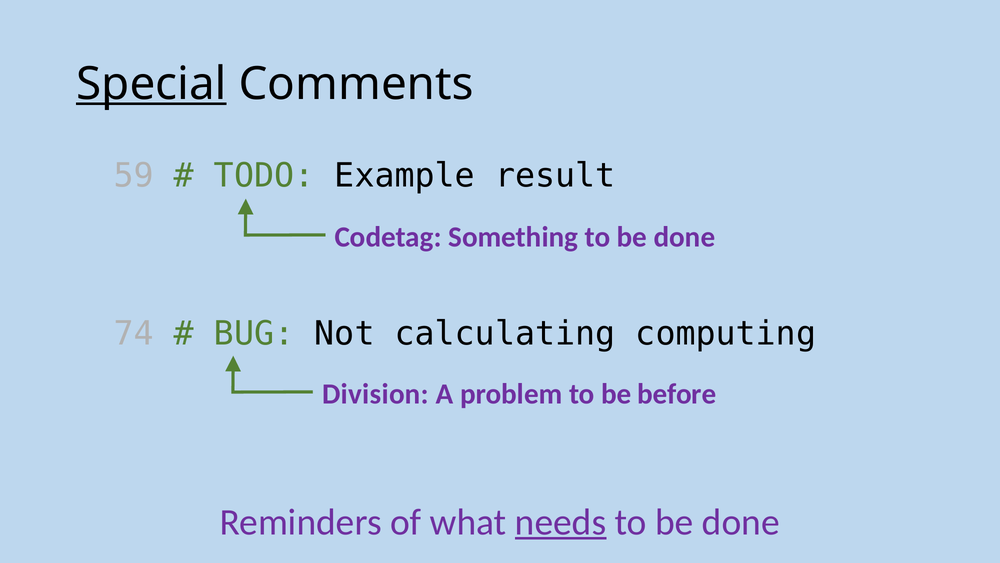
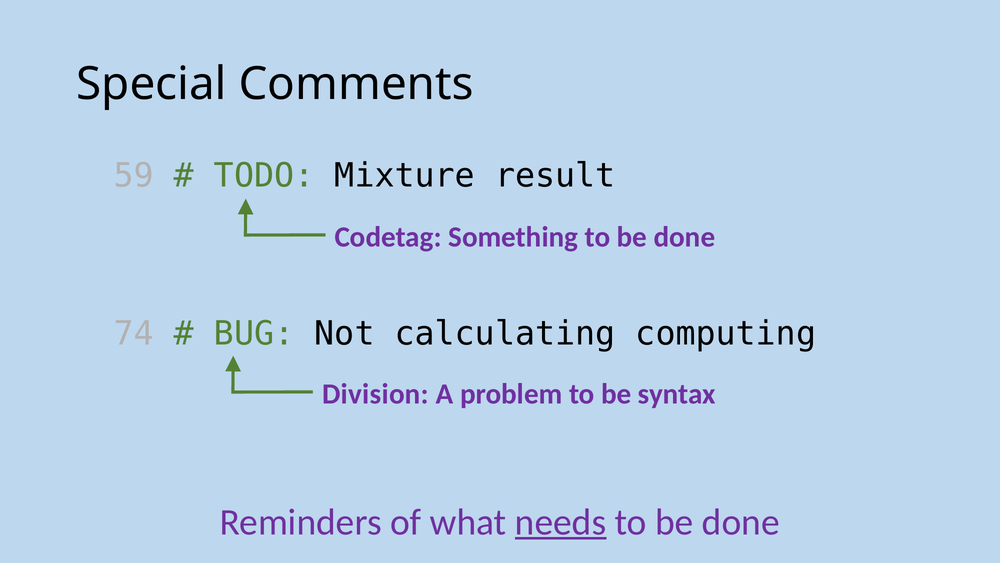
Special underline: present -> none
Example: Example -> Mixture
before: before -> syntax
